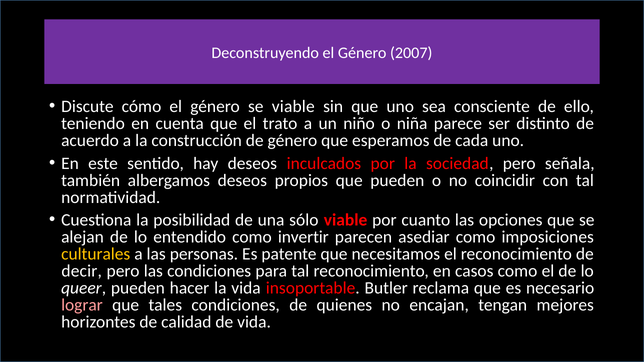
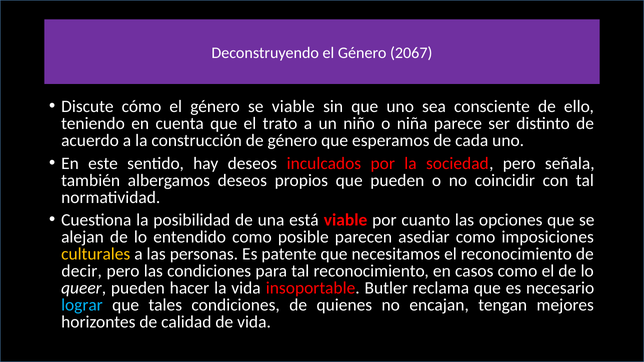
2007: 2007 -> 2067
sólo: sólo -> está
invertir: invertir -> posible
lograr colour: pink -> light blue
